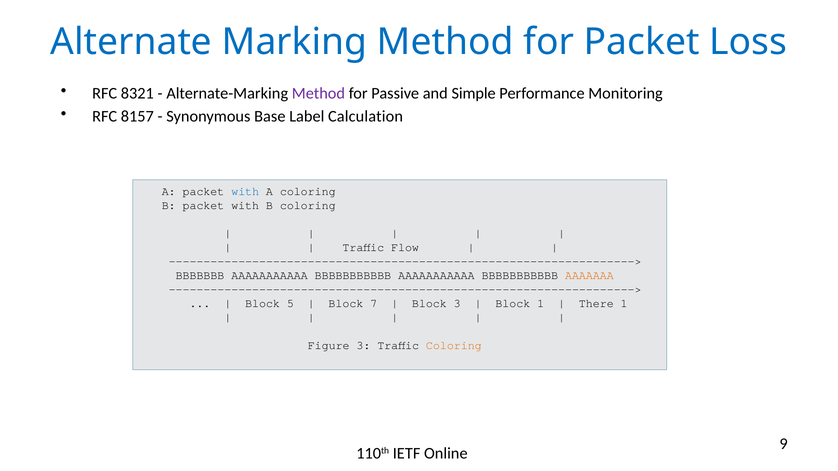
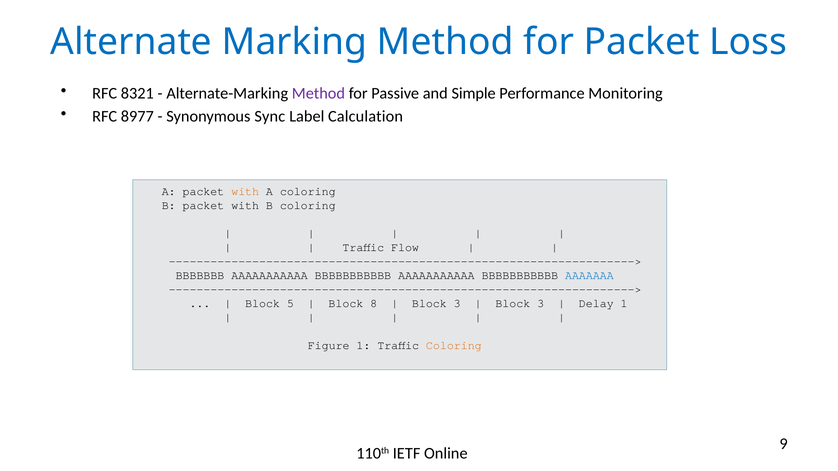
8157: 8157 -> 8977
Base: Base -> Sync
with at (245, 192) colour: blue -> orange
AAAAAAA colour: orange -> blue
7: 7 -> 8
1 at (541, 304): 1 -> 3
There: There -> Delay
Figure 3: 3 -> 1
